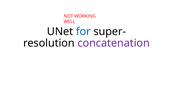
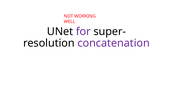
for colour: blue -> purple
